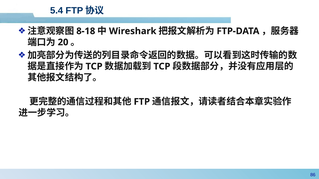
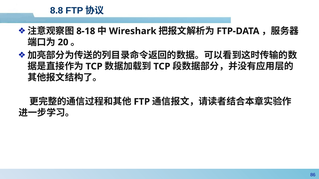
5.4: 5.4 -> 8.8
